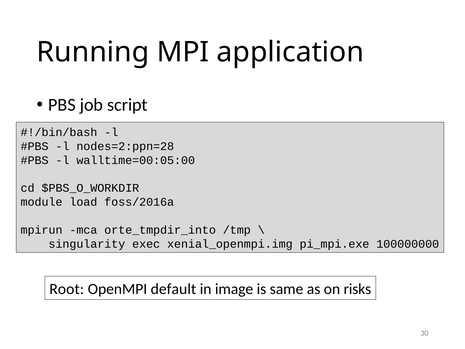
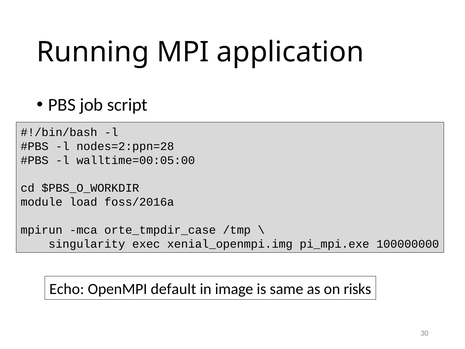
orte_tmpdir_into: orte_tmpdir_into -> orte_tmpdir_case
Root: Root -> Echo
